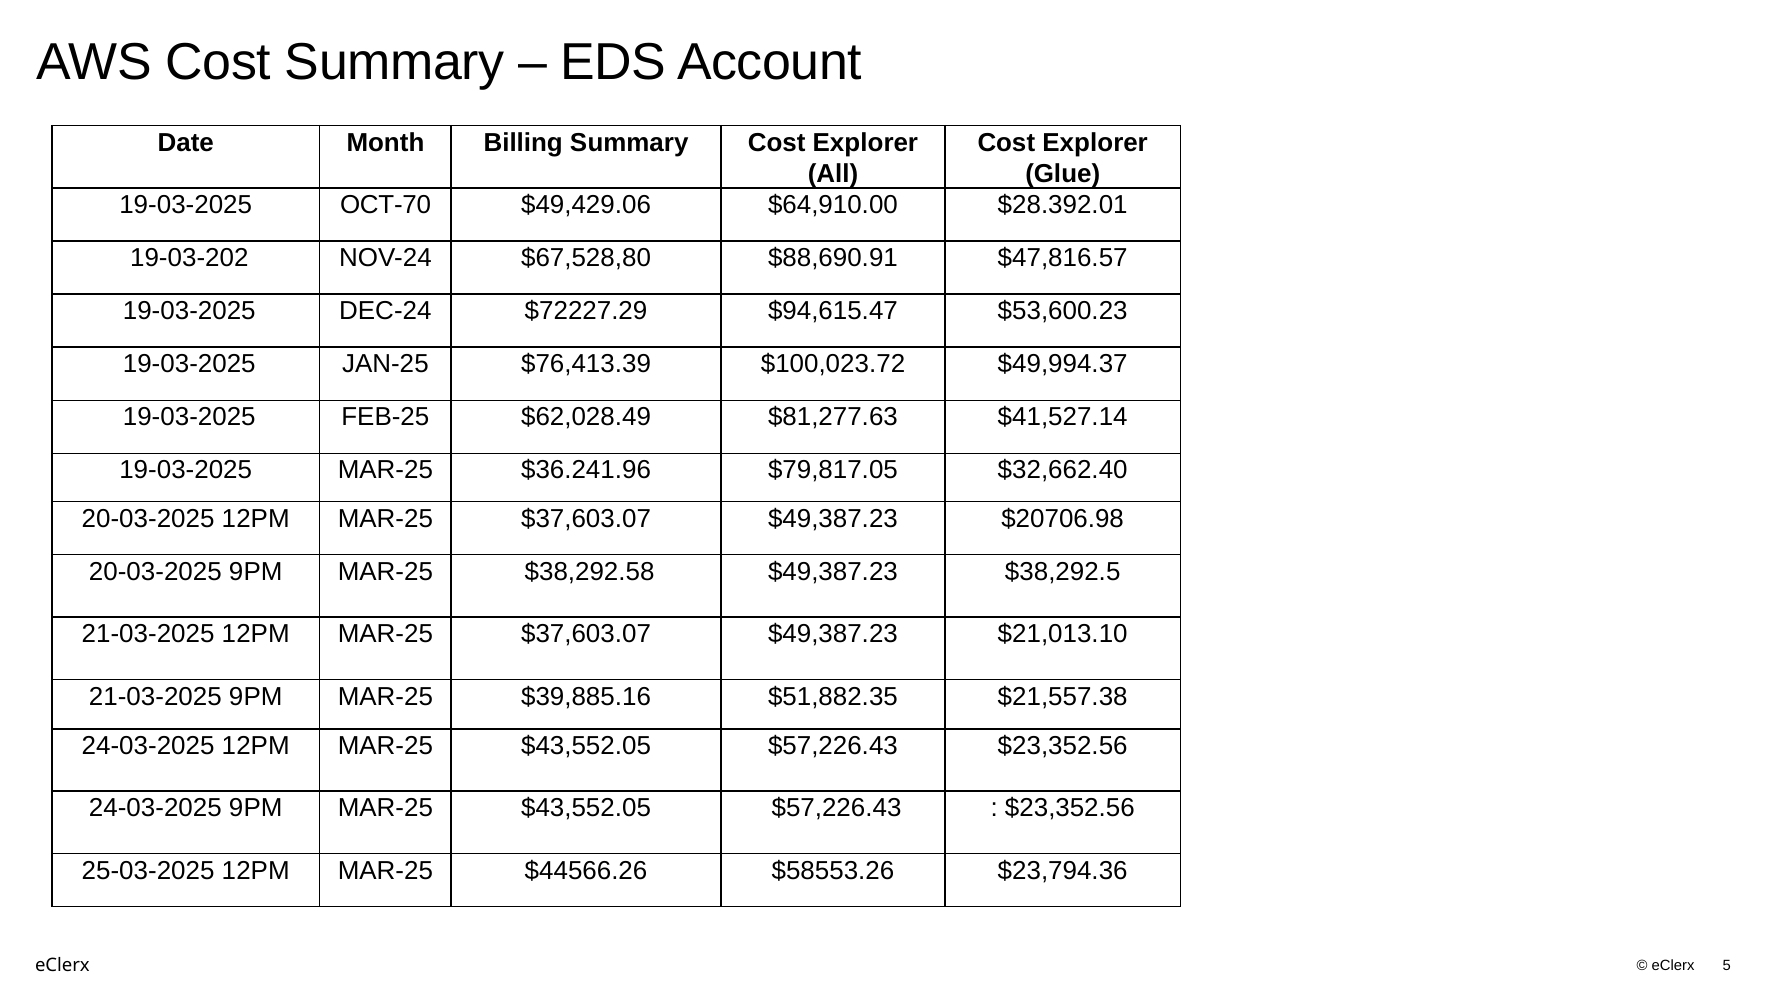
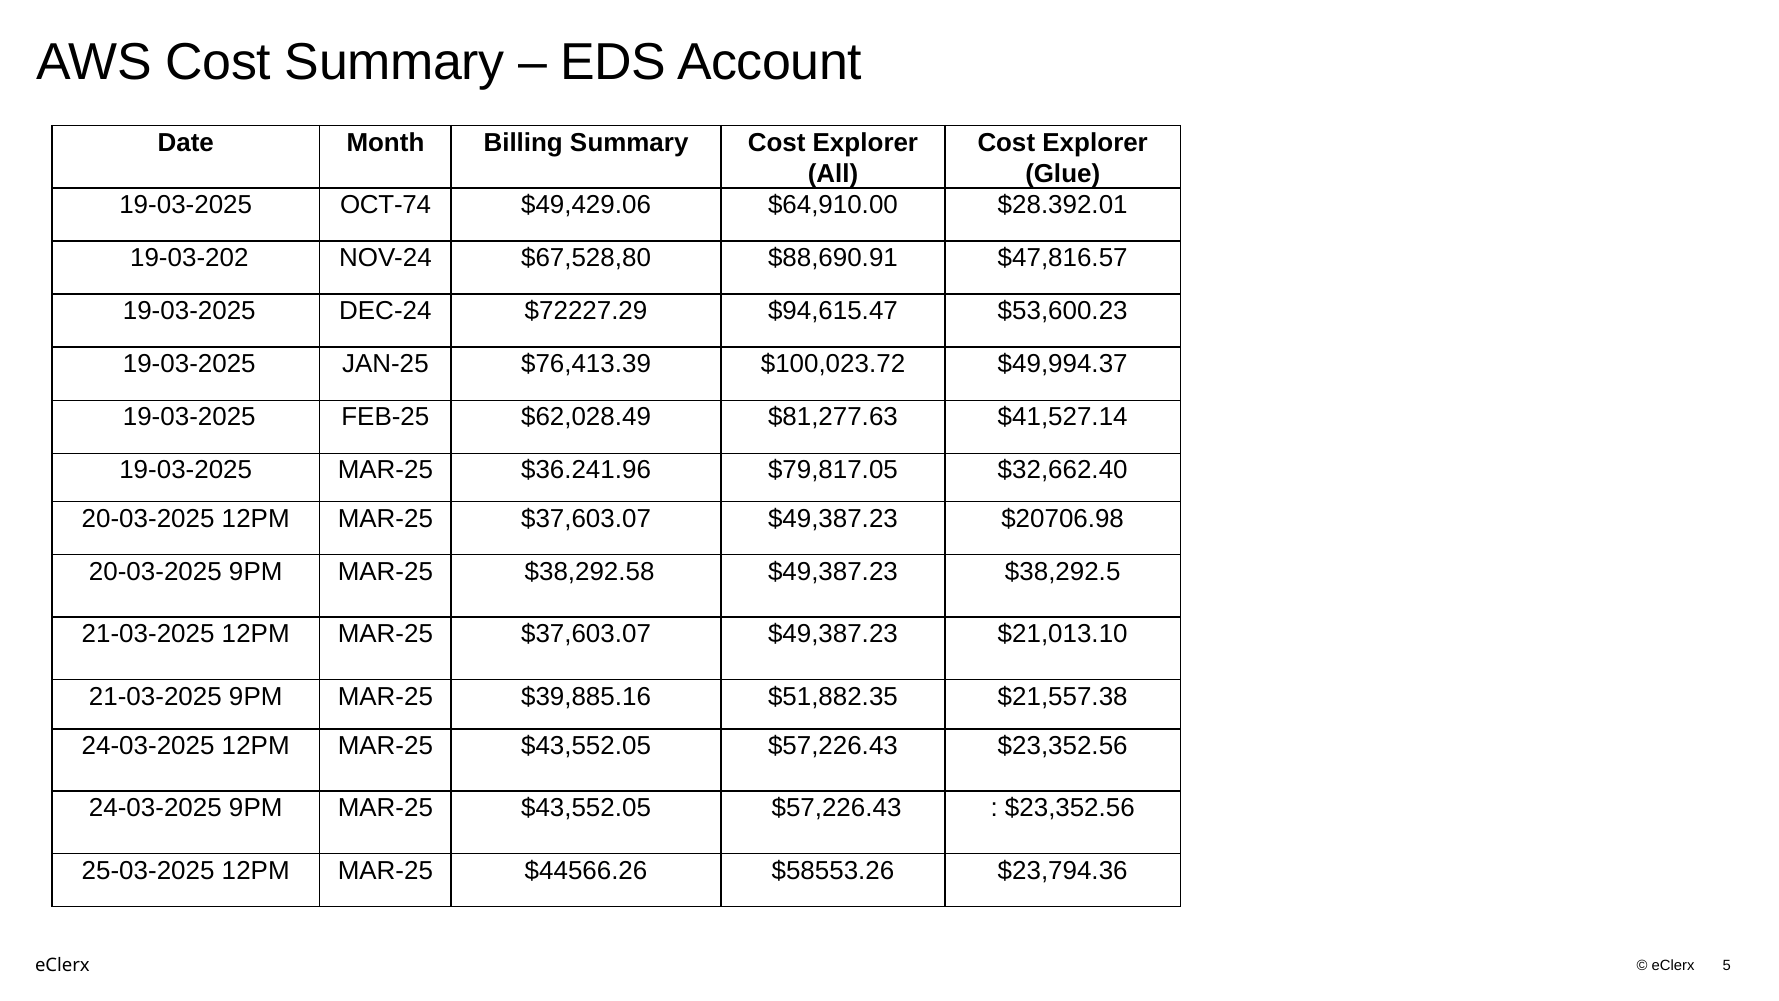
OCT-70: OCT-70 -> OCT-74
